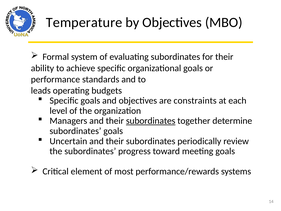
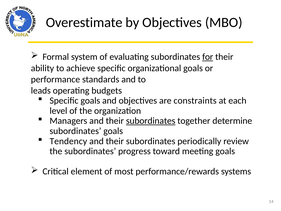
Temperature: Temperature -> Overestimate
for underline: none -> present
Uncertain: Uncertain -> Tendency
